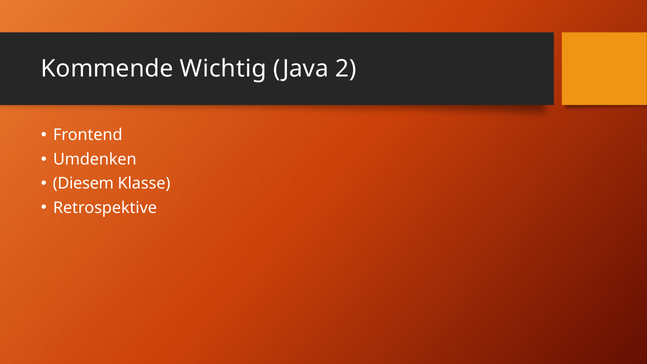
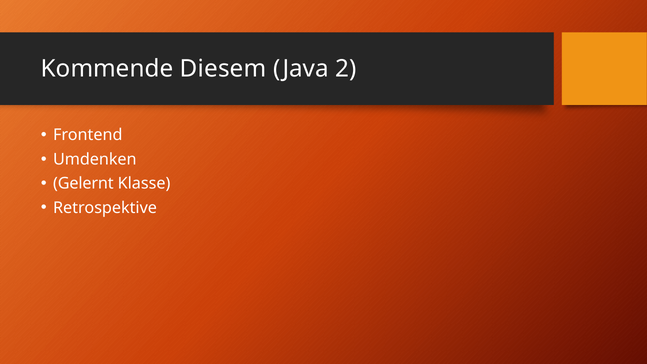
Wichtig: Wichtig -> Diesem
Diesem: Diesem -> Gelernt
